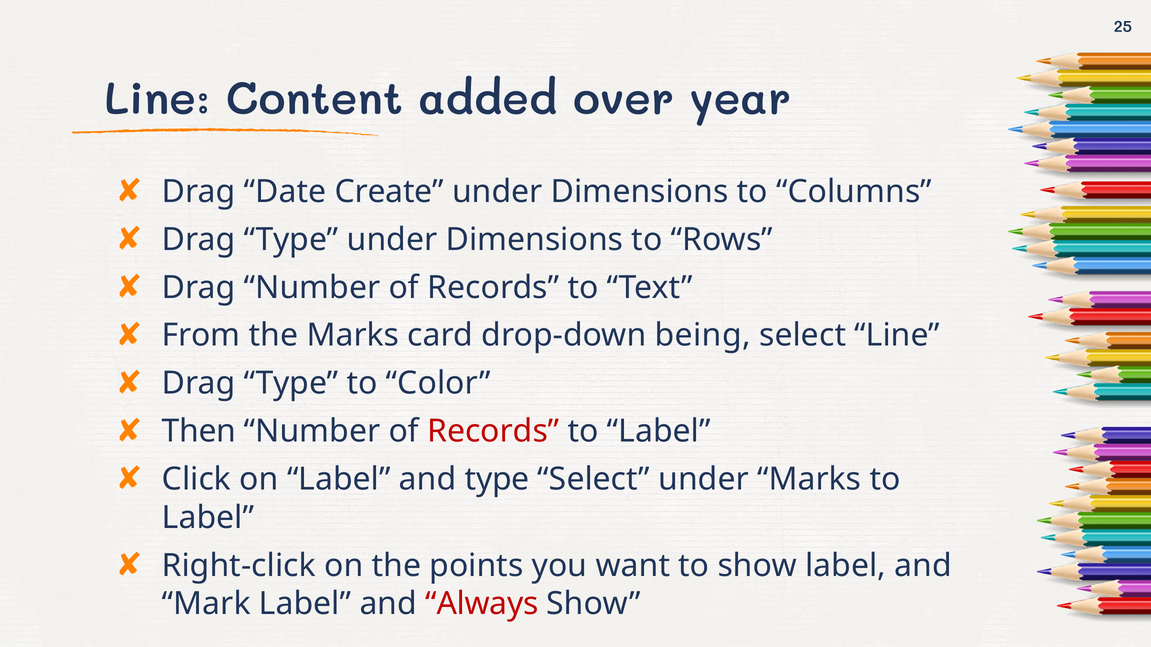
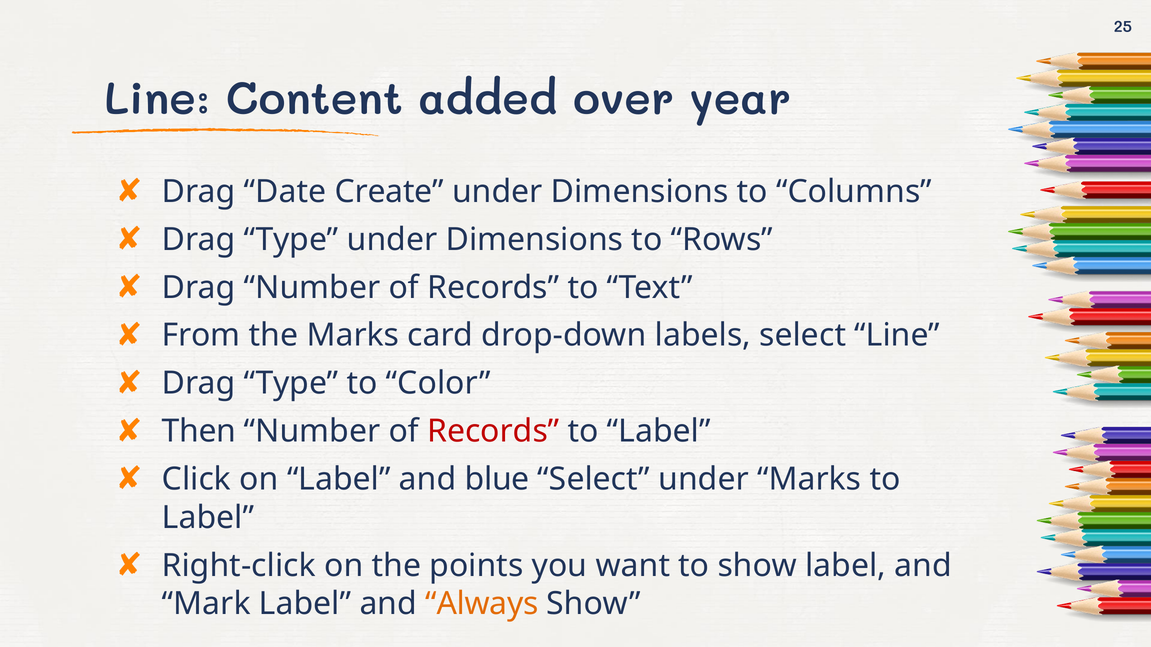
being: being -> labels
and type: type -> blue
Always colour: red -> orange
